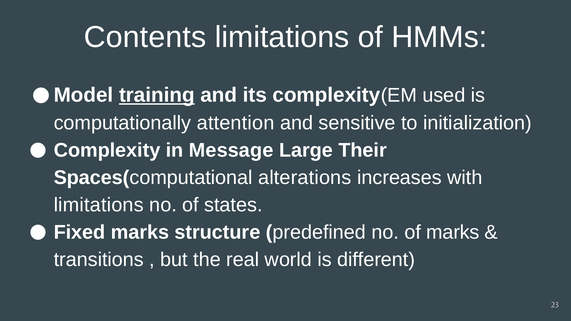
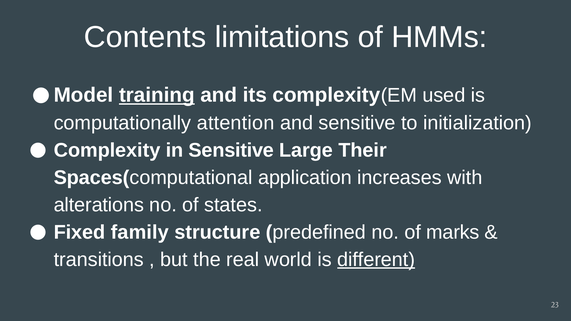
in Message: Message -> Sensitive
alterations: alterations -> application
limitations at (99, 205): limitations -> alterations
Fixed marks: marks -> family
different underline: none -> present
